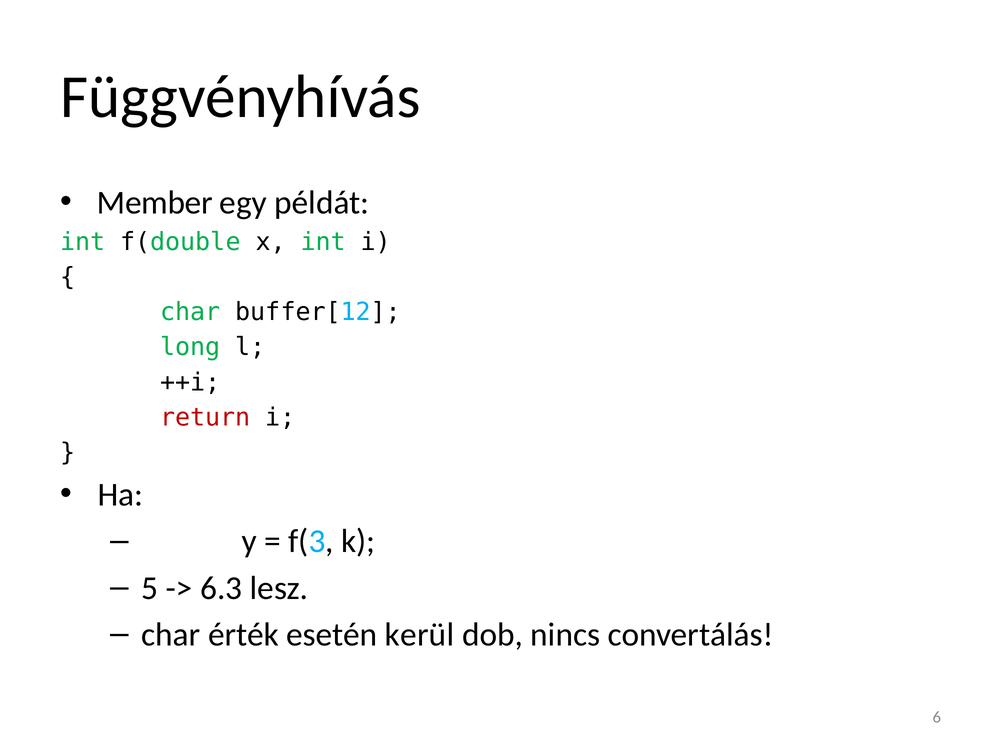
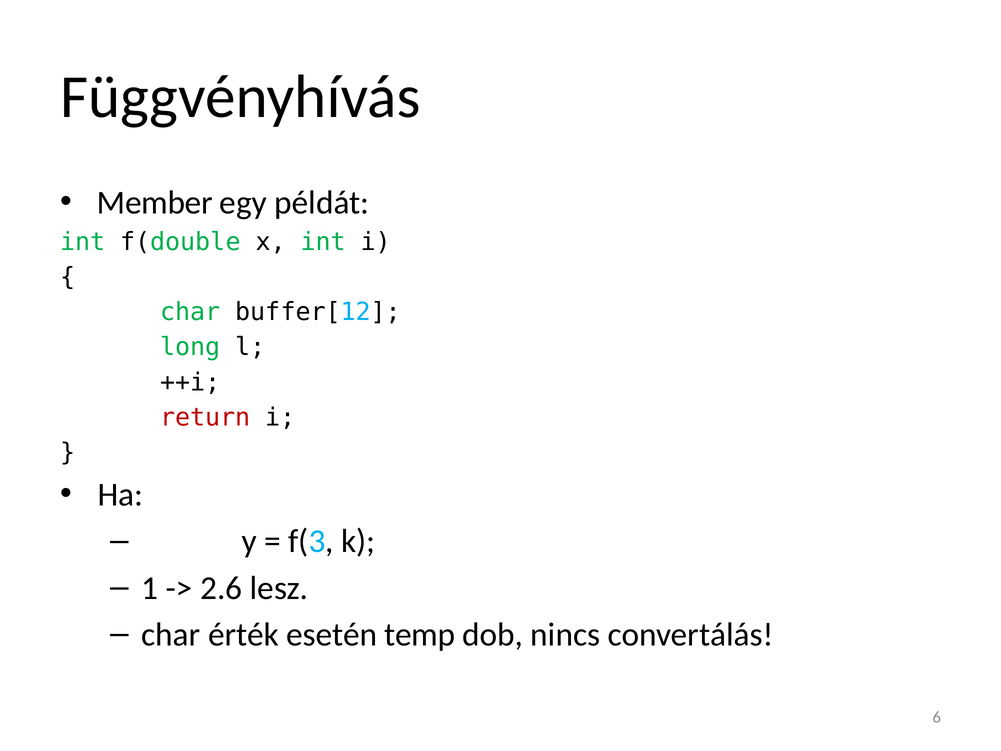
5: 5 -> 1
6.3: 6.3 -> 2.6
kerül: kerül -> temp
